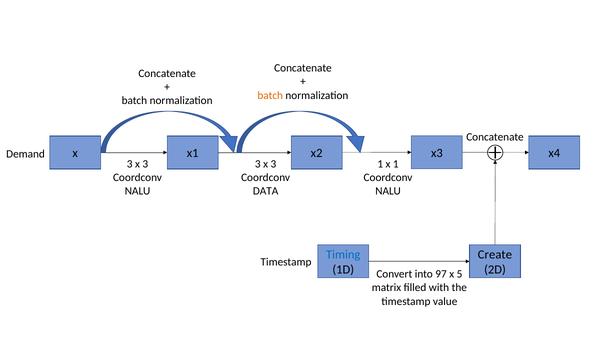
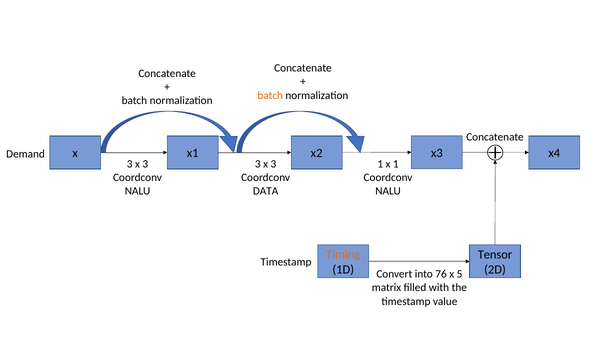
Timing colour: blue -> orange
Create: Create -> Tensor
97: 97 -> 76
